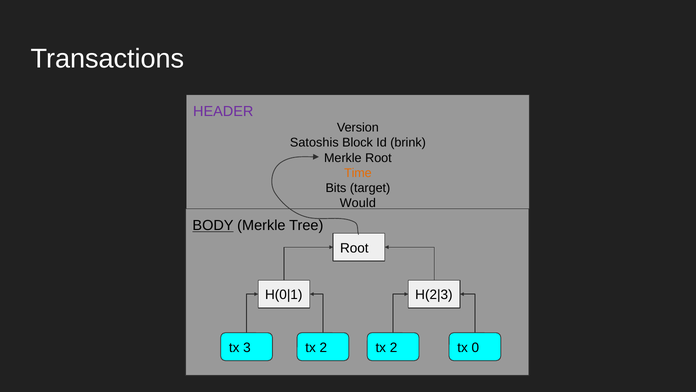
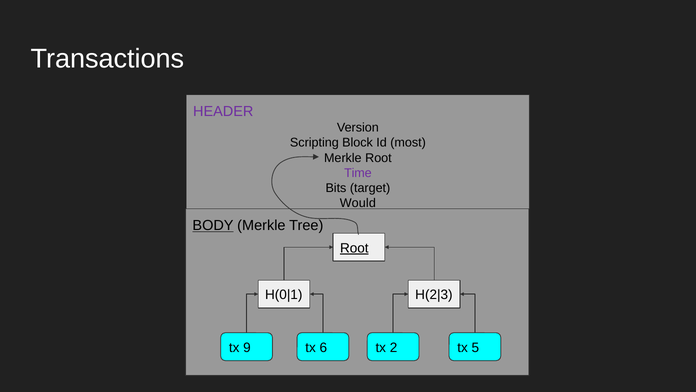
Satoshis: Satoshis -> Scripting
brink: brink -> most
Time colour: orange -> purple
Root at (354, 248) underline: none -> present
3: 3 -> 9
2 at (323, 347): 2 -> 6
0: 0 -> 5
